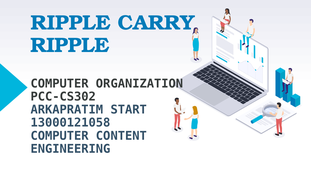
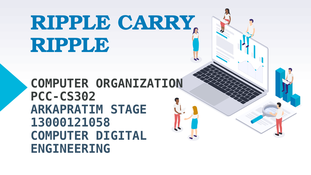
START: START -> STAGE
CONTENT: CONTENT -> DIGITAL
